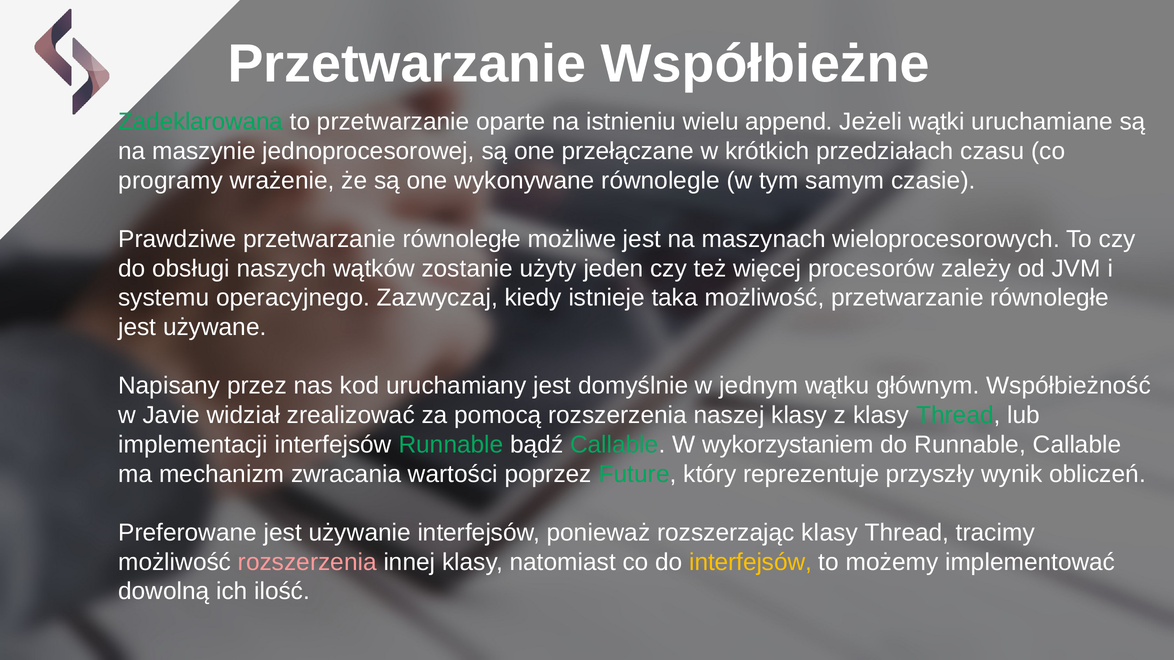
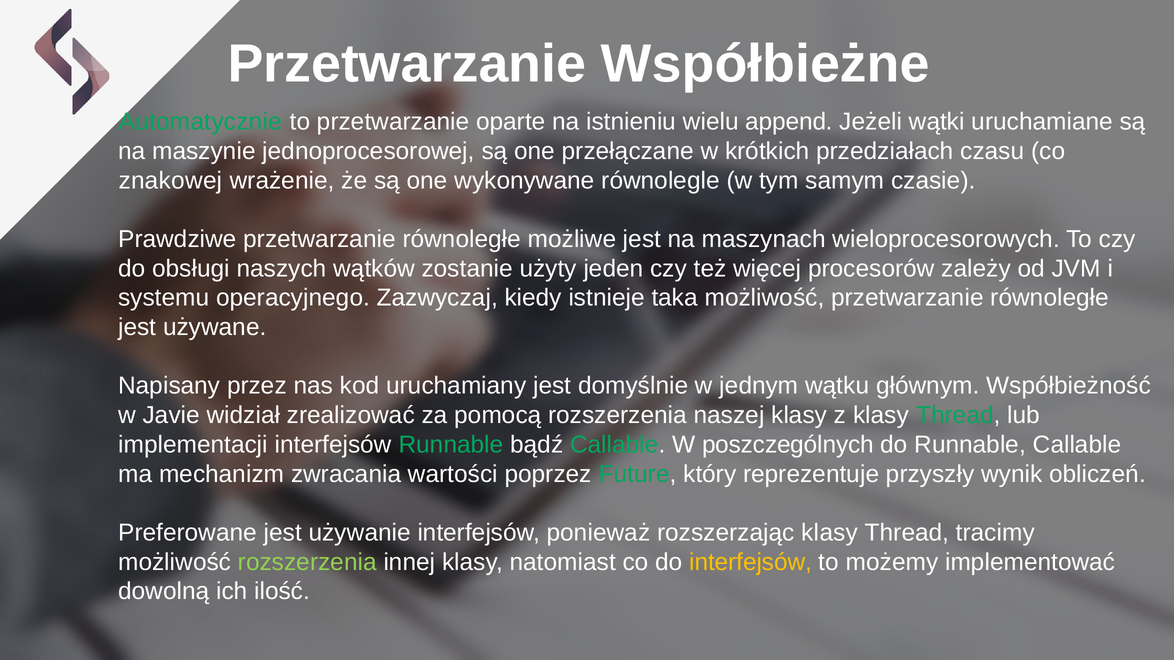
Zadeklarowana: Zadeklarowana -> Automatycznie
programy: programy -> znakowej
wykorzystaniem: wykorzystaniem -> poszczególnych
rozszerzenia at (307, 562) colour: pink -> light green
